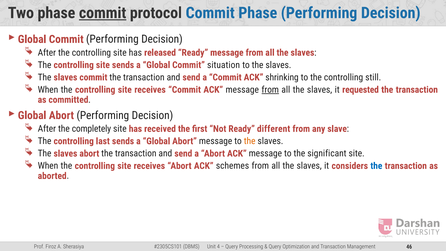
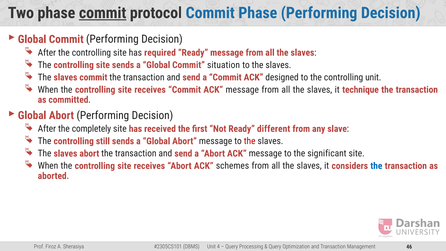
released: released -> required
shrinking: shrinking -> designed
controlling still: still -> unit
from at (270, 90) underline: present -> none
requested: requested -> technique
last: last -> still
the at (250, 141) colour: orange -> red
